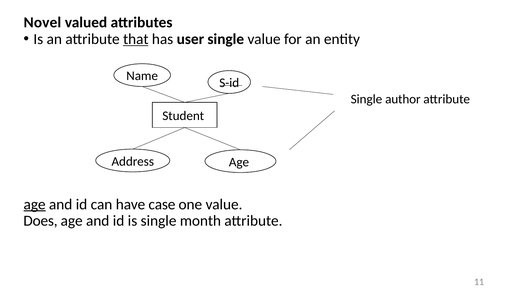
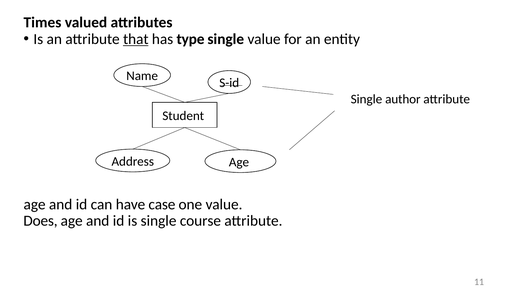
Novel: Novel -> Times
user: user -> type
age at (35, 204) underline: present -> none
month: month -> course
